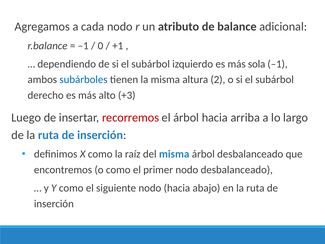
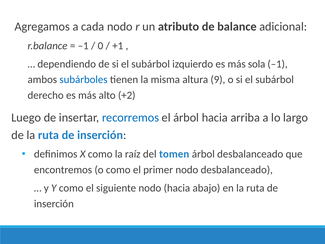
2: 2 -> 9
+3: +3 -> +2
recorremos colour: red -> blue
del misma: misma -> tomen
